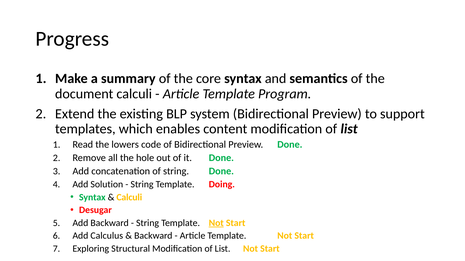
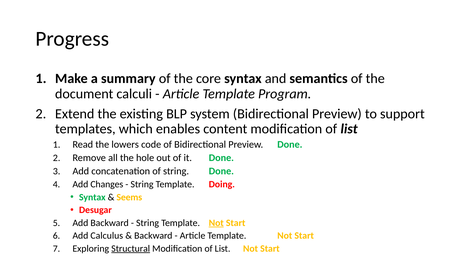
Solution: Solution -> Changes
Calculi at (129, 198): Calculi -> Seems
Structural underline: none -> present
